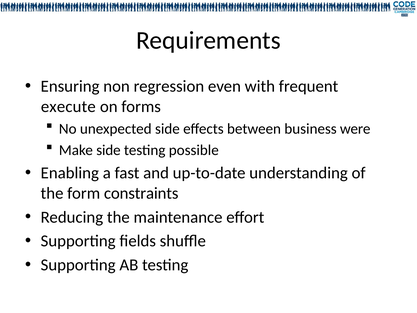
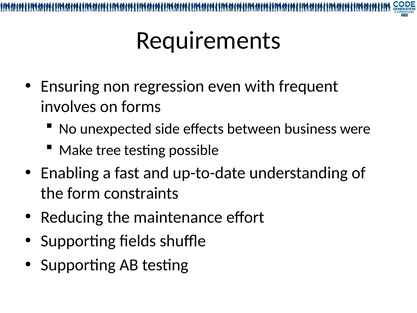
execute: execute -> involves
Make side: side -> tree
